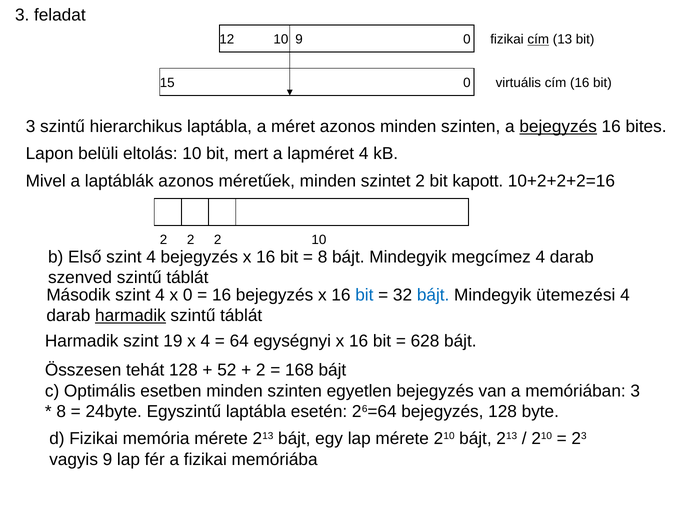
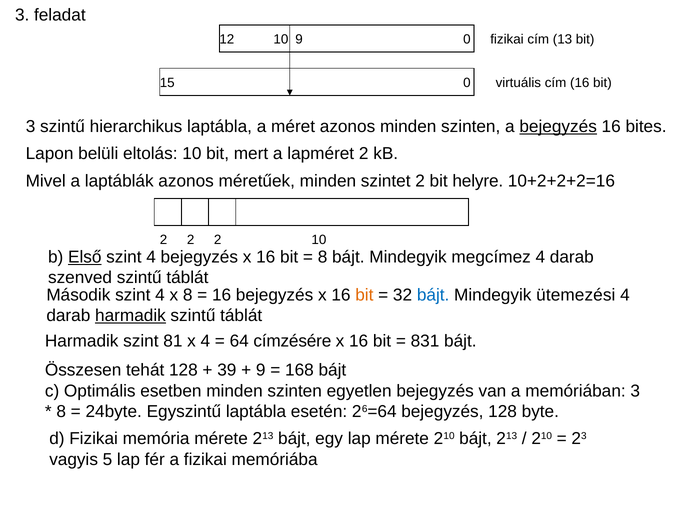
cím at (538, 39) underline: present -> none
lapméret 4: 4 -> 2
kapott: kapott -> helyre
Első underline: none -> present
x 0: 0 -> 8
bit at (364, 295) colour: blue -> orange
19: 19 -> 81
egységnyi: egységnyi -> címzésére
628: 628 -> 831
52: 52 -> 39
2 at (261, 370): 2 -> 9
vagyis 9: 9 -> 5
